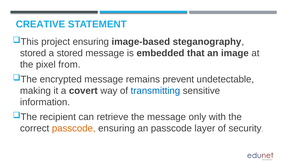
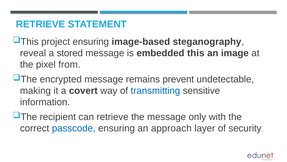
CREATIVE at (40, 24): CREATIVE -> RETRIEVE
stored at (33, 53): stored -> reveal
that: that -> this
passcode at (74, 128) colour: orange -> blue
an passcode: passcode -> approach
